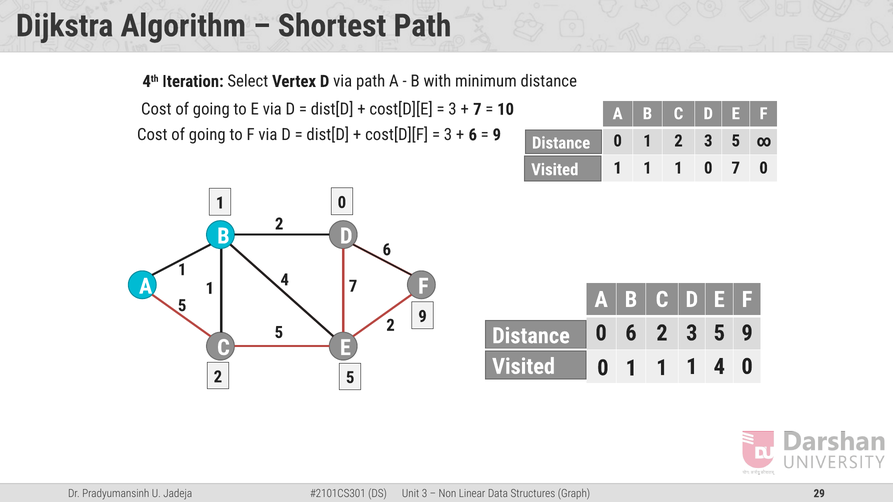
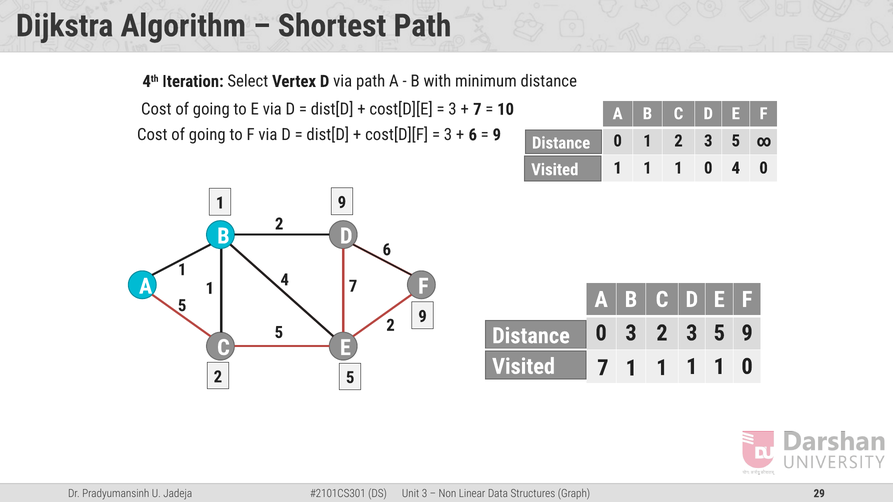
0 7: 7 -> 4
0 at (342, 203): 0 -> 9
0 6: 6 -> 3
Visited 0: 0 -> 7
4 at (719, 367): 4 -> 1
